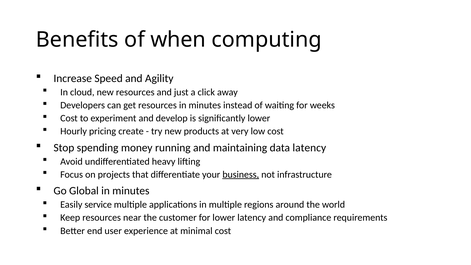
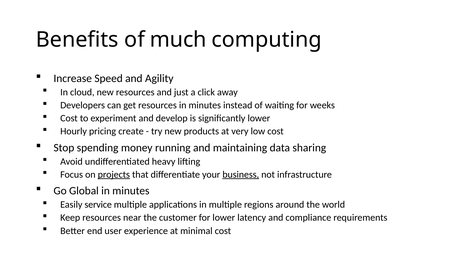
when: when -> much
data latency: latency -> sharing
projects underline: none -> present
